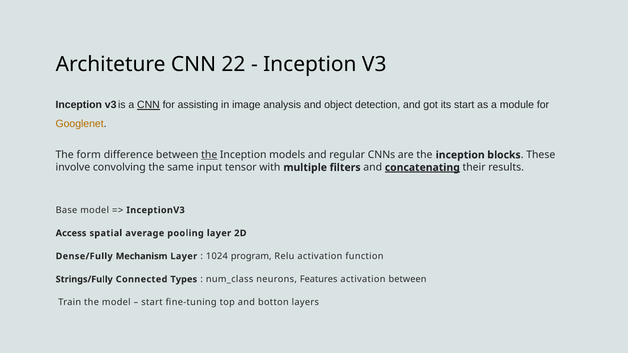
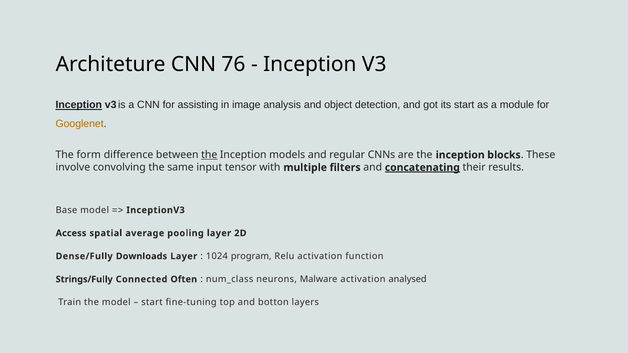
22: 22 -> 76
Inception at (79, 105) underline: none -> present
CNN at (148, 105) underline: present -> none
Mechanism: Mechanism -> Downloads
Types: Types -> Often
Features: Features -> Malware
activation between: between -> analysed
